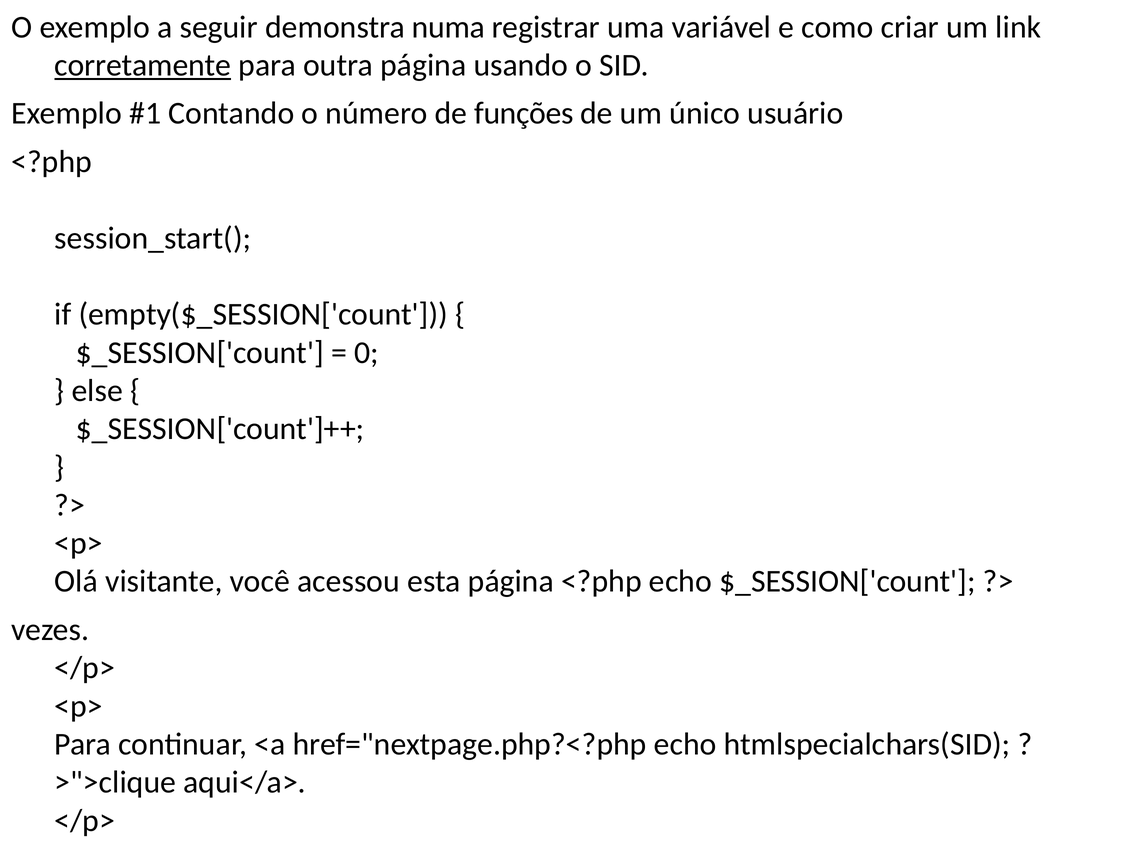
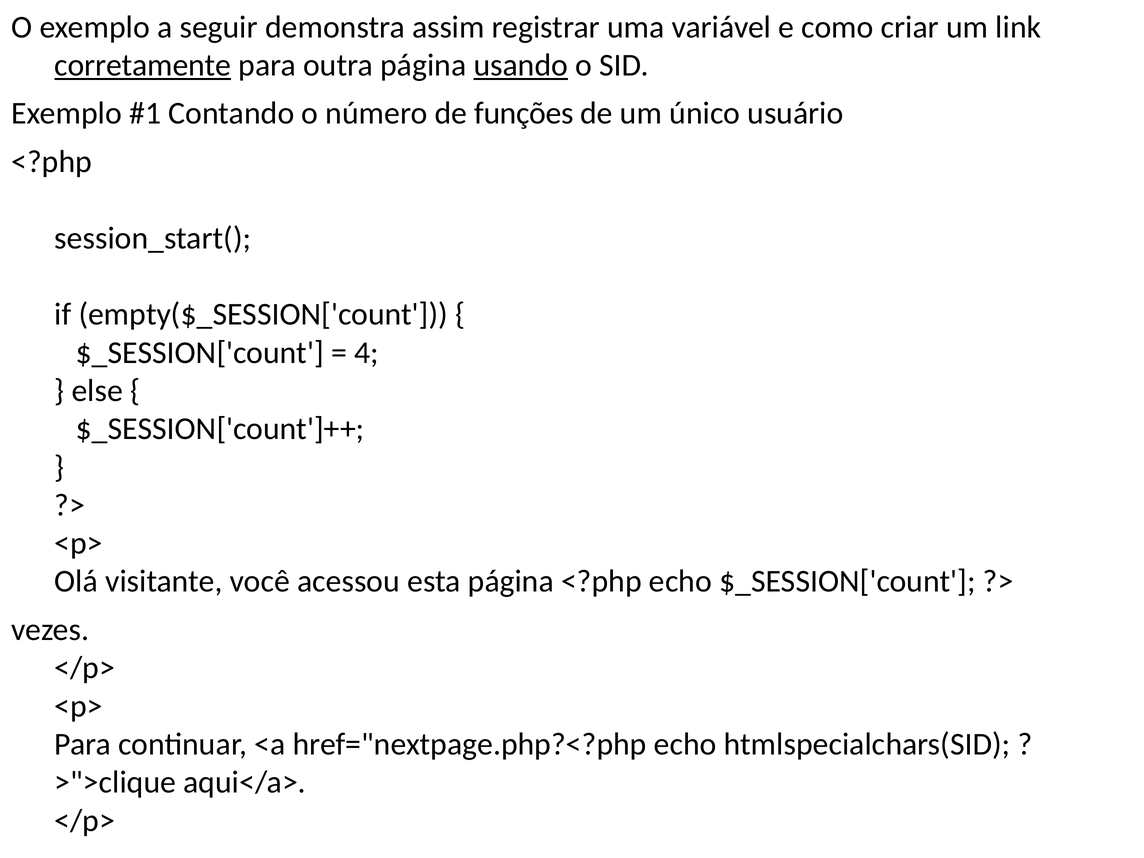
numa: numa -> assim
usando underline: none -> present
0: 0 -> 4
